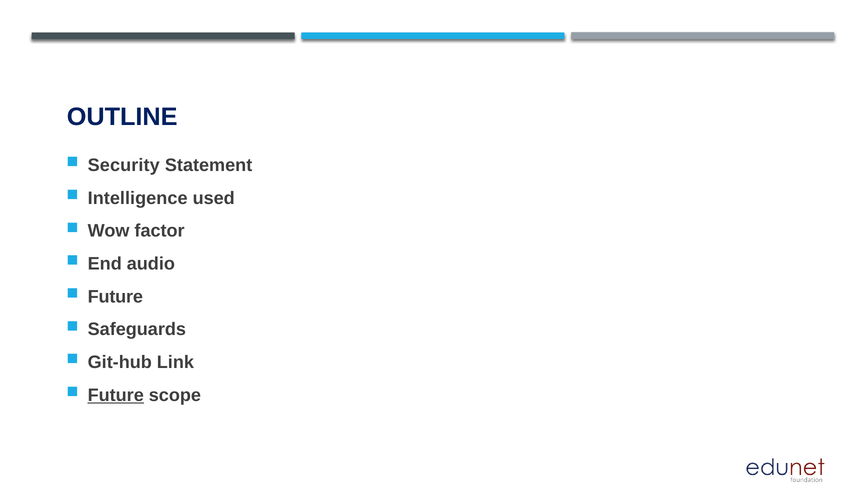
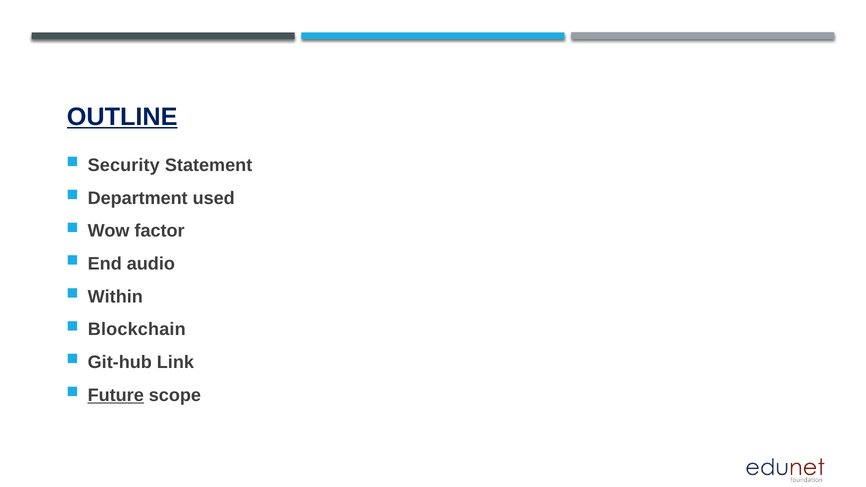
OUTLINE underline: none -> present
Intelligence: Intelligence -> Department
Future at (115, 297): Future -> Within
Safeguards: Safeguards -> Blockchain
